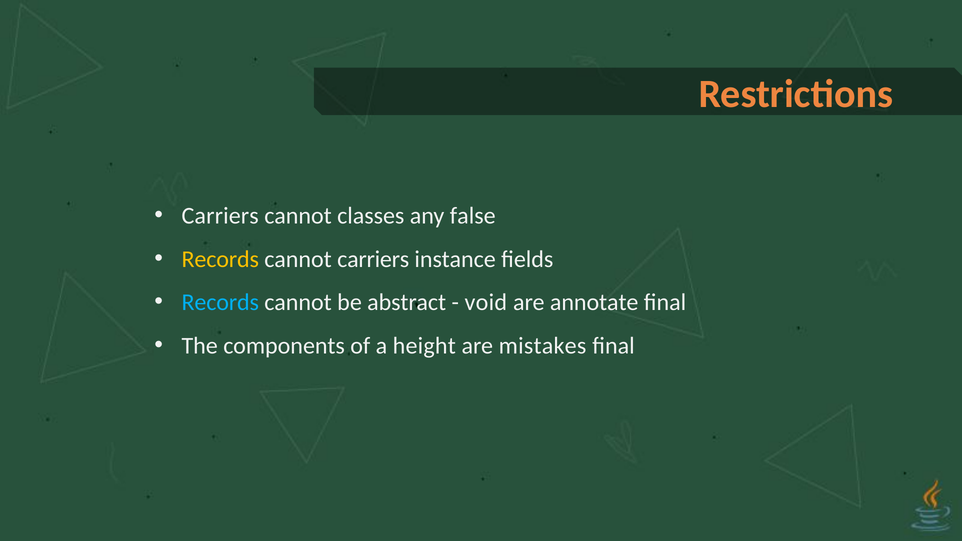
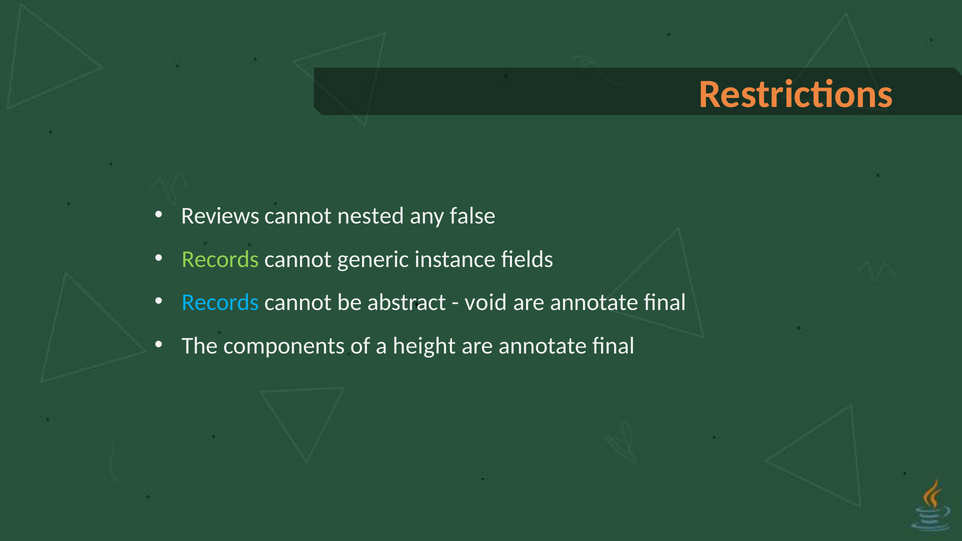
Carriers at (220, 216): Carriers -> Reviews
classes: classes -> nested
Records at (220, 259) colour: yellow -> light green
cannot carriers: carriers -> generic
mistakes at (543, 346): mistakes -> annotate
